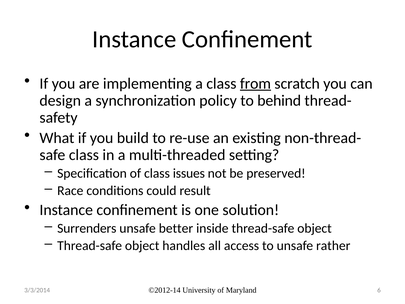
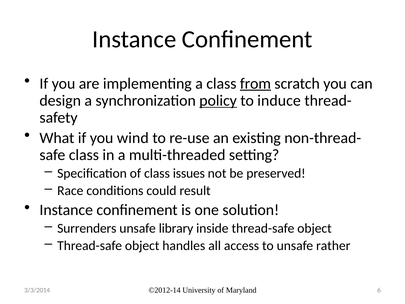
policy underline: none -> present
behind: behind -> induce
build: build -> wind
better: better -> library
